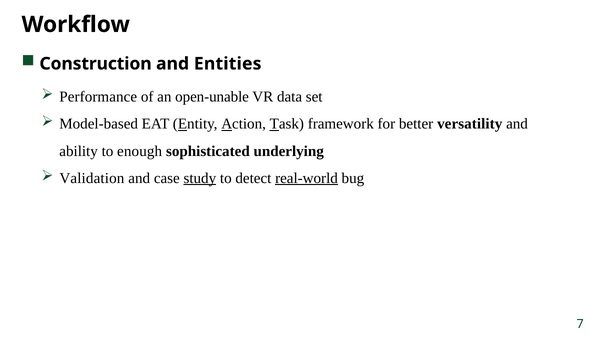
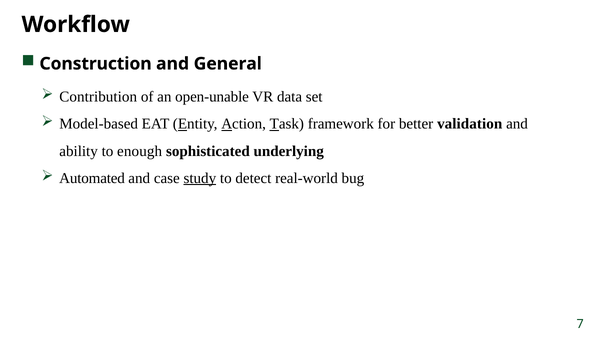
Entities: Entities -> General
Performance: Performance -> Contribution
versatility: versatility -> validation
Validation: Validation -> Automated
real-world underline: present -> none
